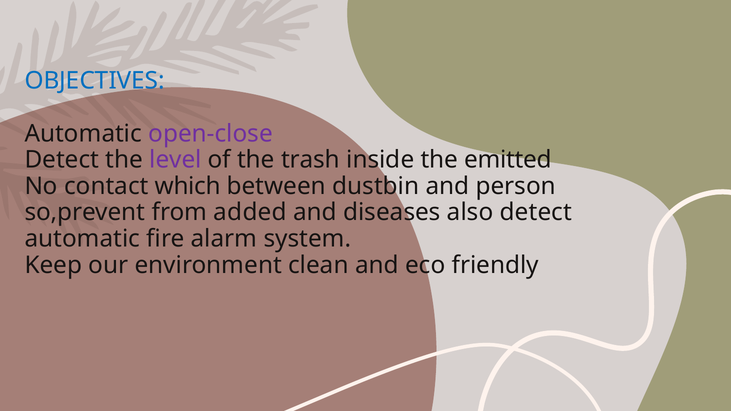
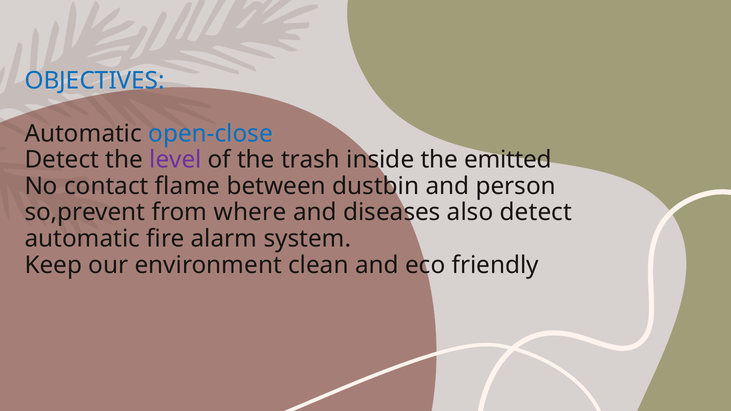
open-close colour: purple -> blue
which: which -> flame
added: added -> where
